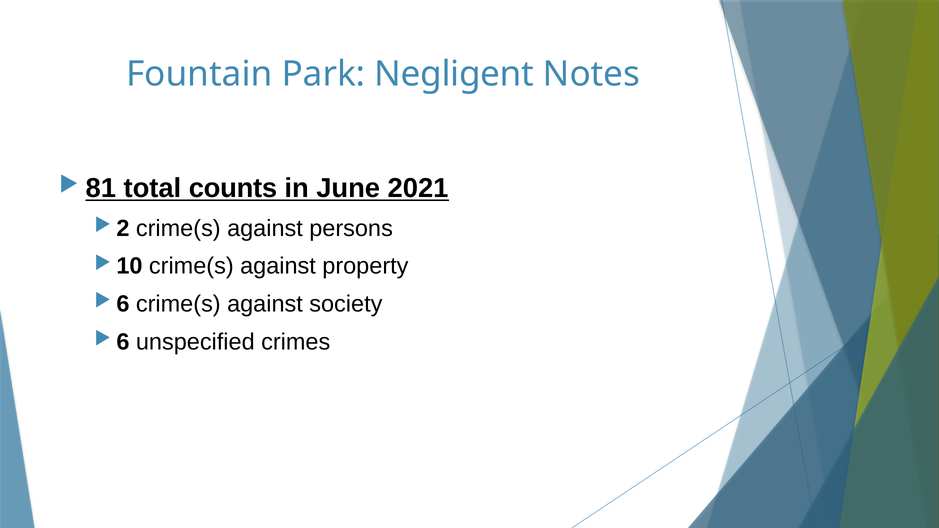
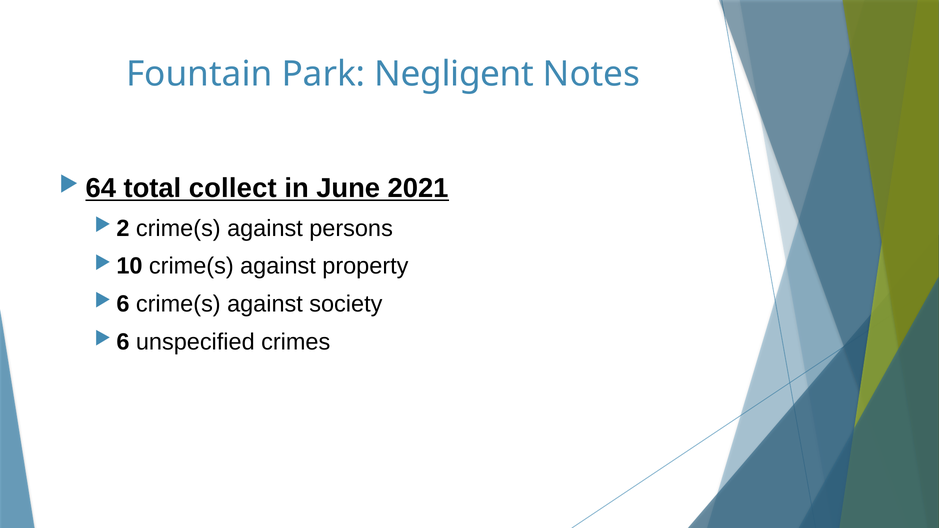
81: 81 -> 64
counts: counts -> collect
